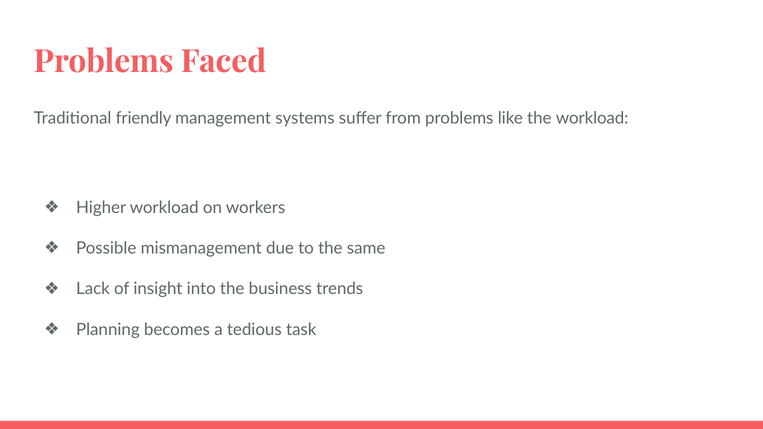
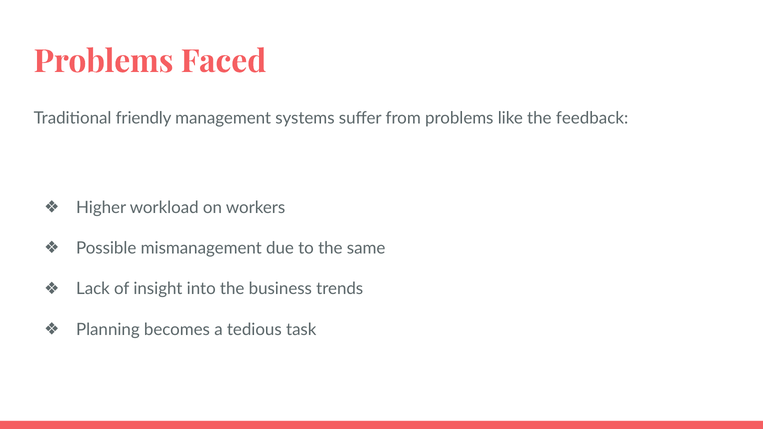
the workload: workload -> feedback
